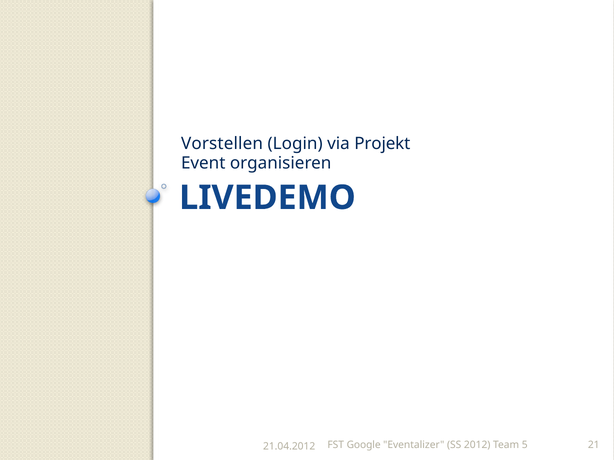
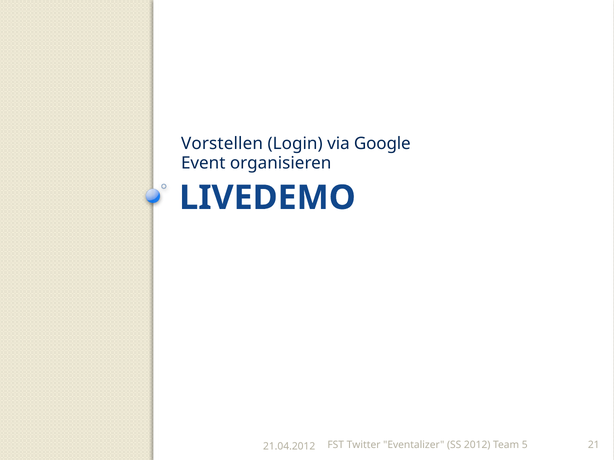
Projekt: Projekt -> Google
Google: Google -> Twitter
